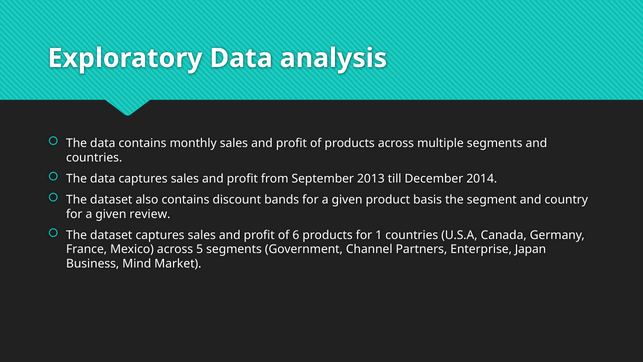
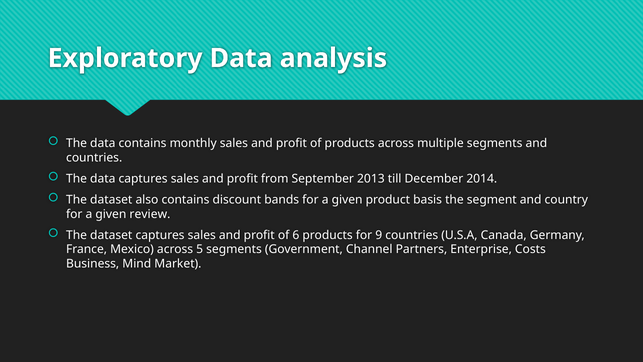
1: 1 -> 9
Japan: Japan -> Costs
